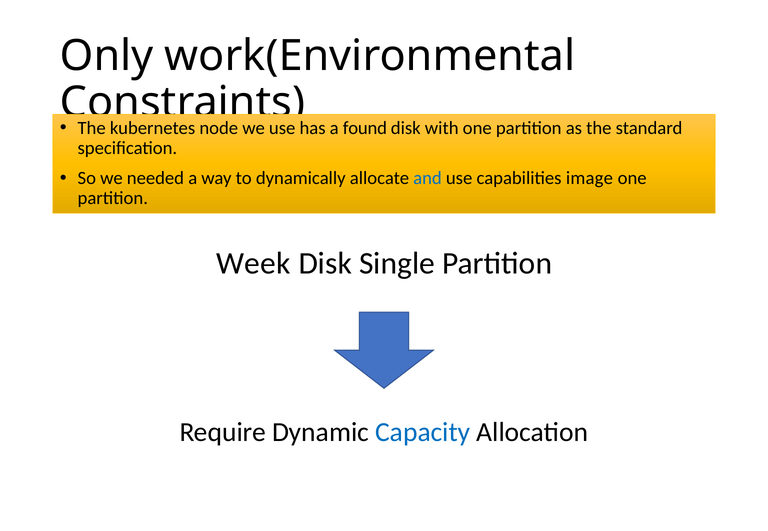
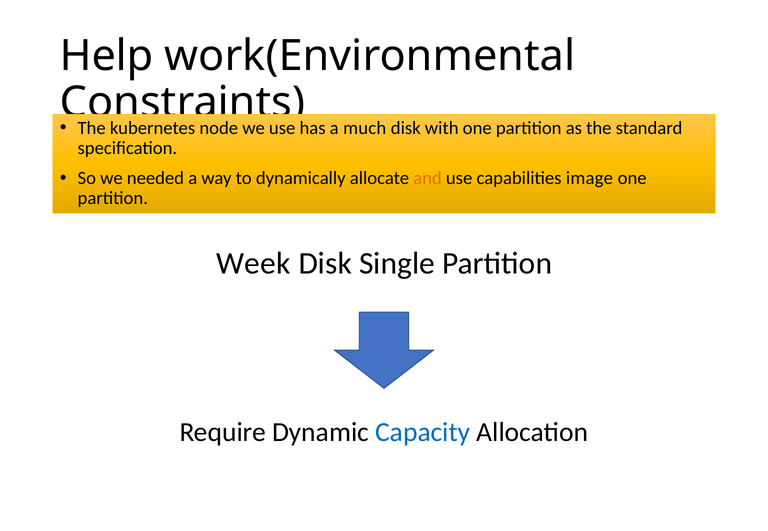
Only: Only -> Help
found: found -> much
and colour: blue -> orange
